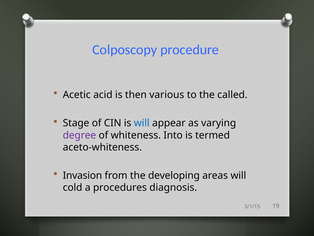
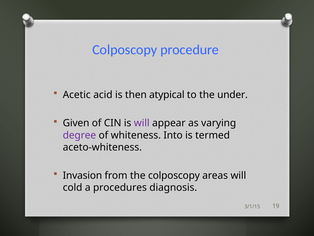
various: various -> atypical
called: called -> under
Stage: Stage -> Given
will at (142, 123) colour: blue -> purple
the developing: developing -> colposcopy
